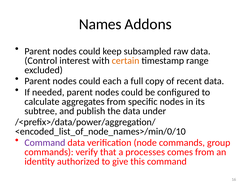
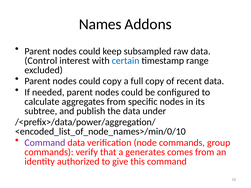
certain colour: orange -> blue
could each: each -> copy
processes: processes -> generates
